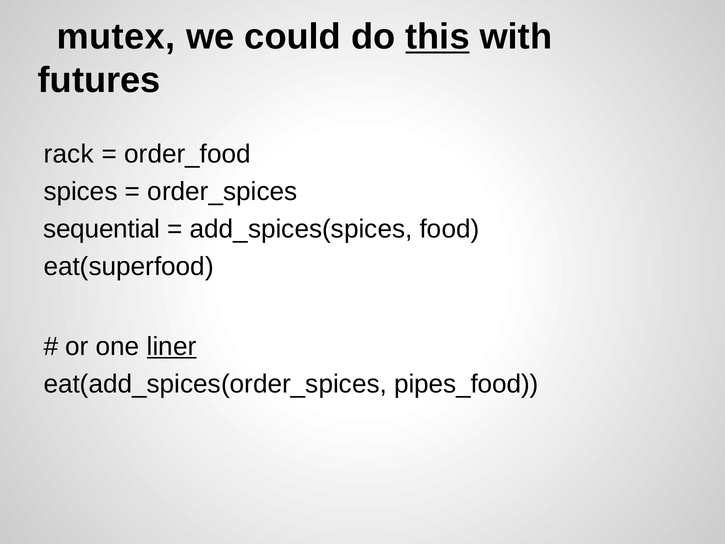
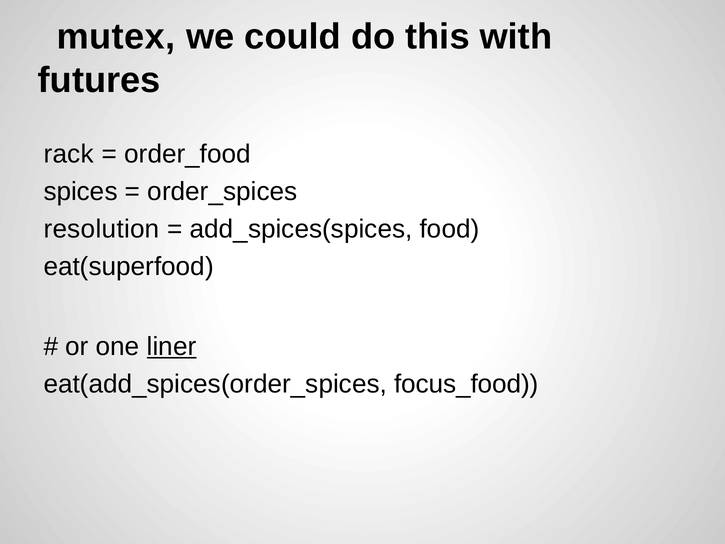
this underline: present -> none
sequential: sequential -> resolution
pipes_food: pipes_food -> focus_food
